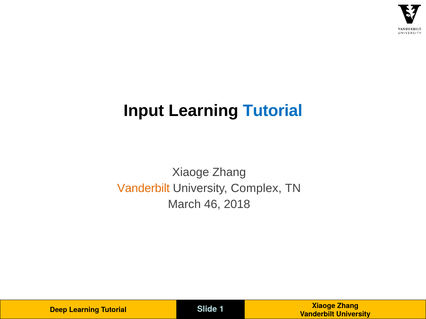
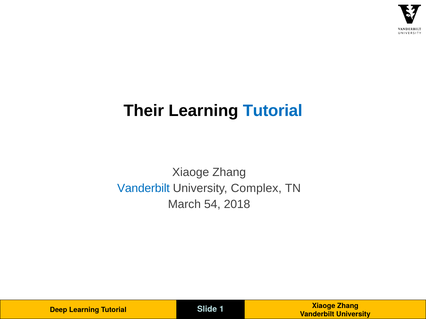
Input: Input -> Their
Vanderbilt at (143, 188) colour: orange -> blue
46: 46 -> 54
